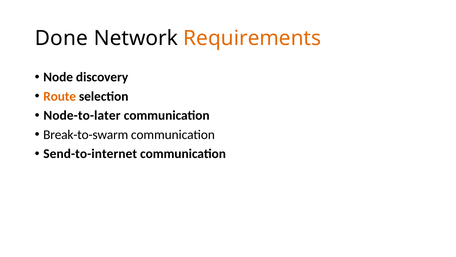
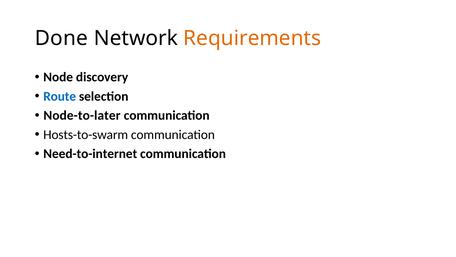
Route colour: orange -> blue
Break-to-swarm: Break-to-swarm -> Hosts-to-swarm
Send-to-internet: Send-to-internet -> Need-to-internet
